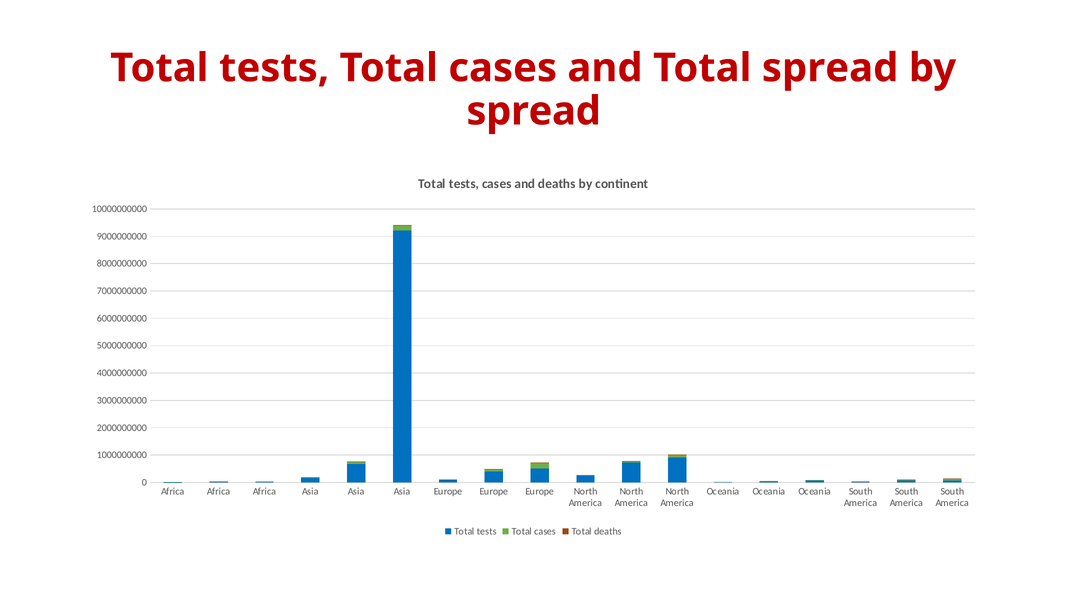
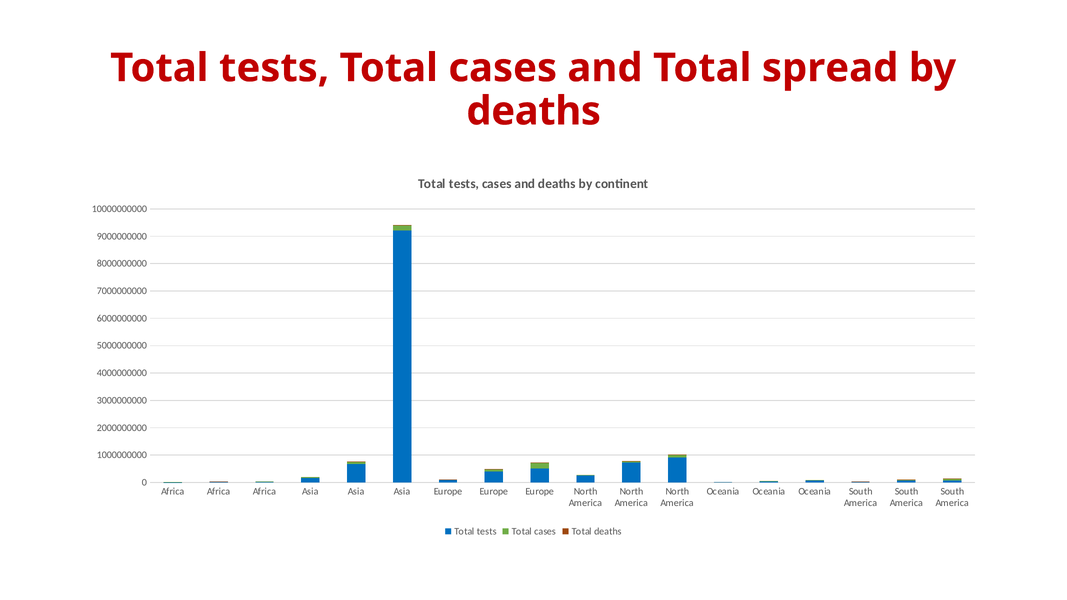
spread at (534, 111): spread -> deaths
